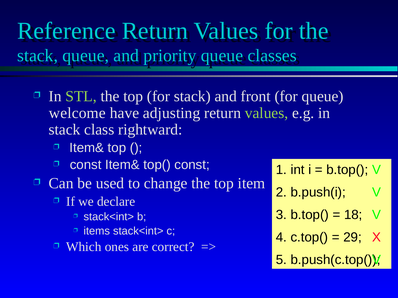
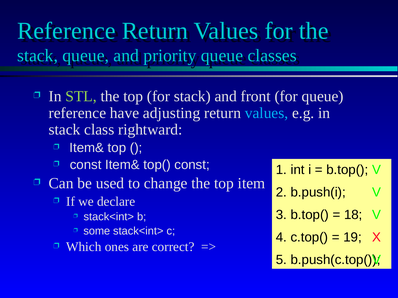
welcome at (77, 113): welcome -> reference
values at (267, 113) colour: light green -> light blue
items: items -> some
29: 29 -> 19
